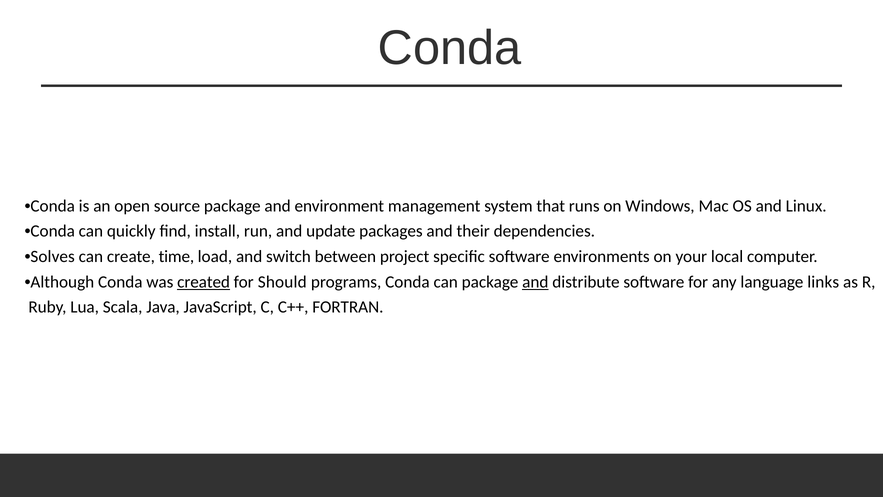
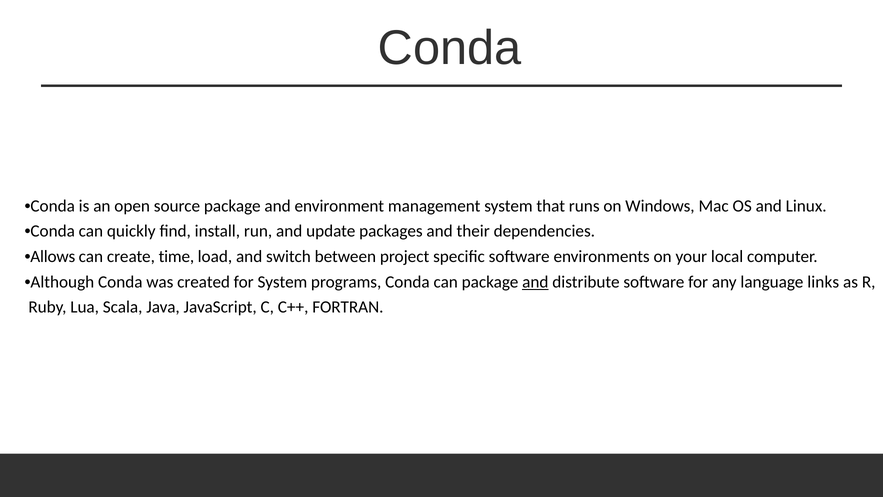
Solves: Solves -> Allows
created underline: present -> none
for Should: Should -> System
